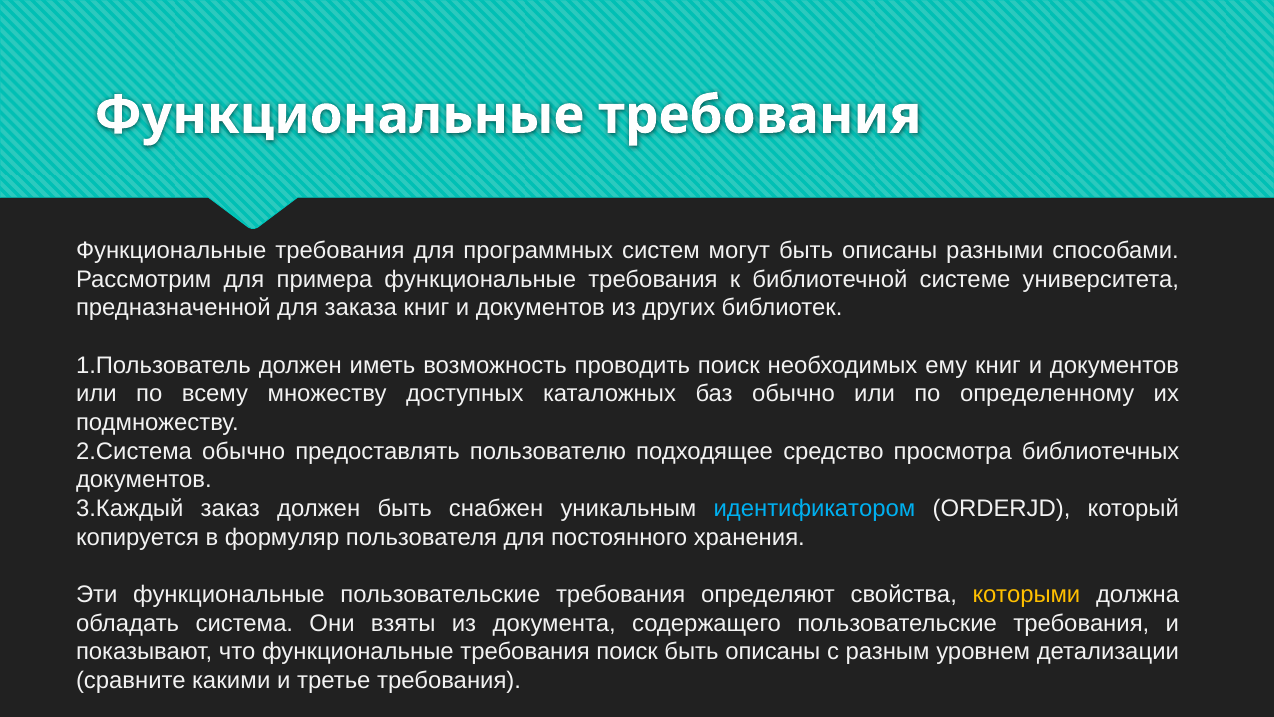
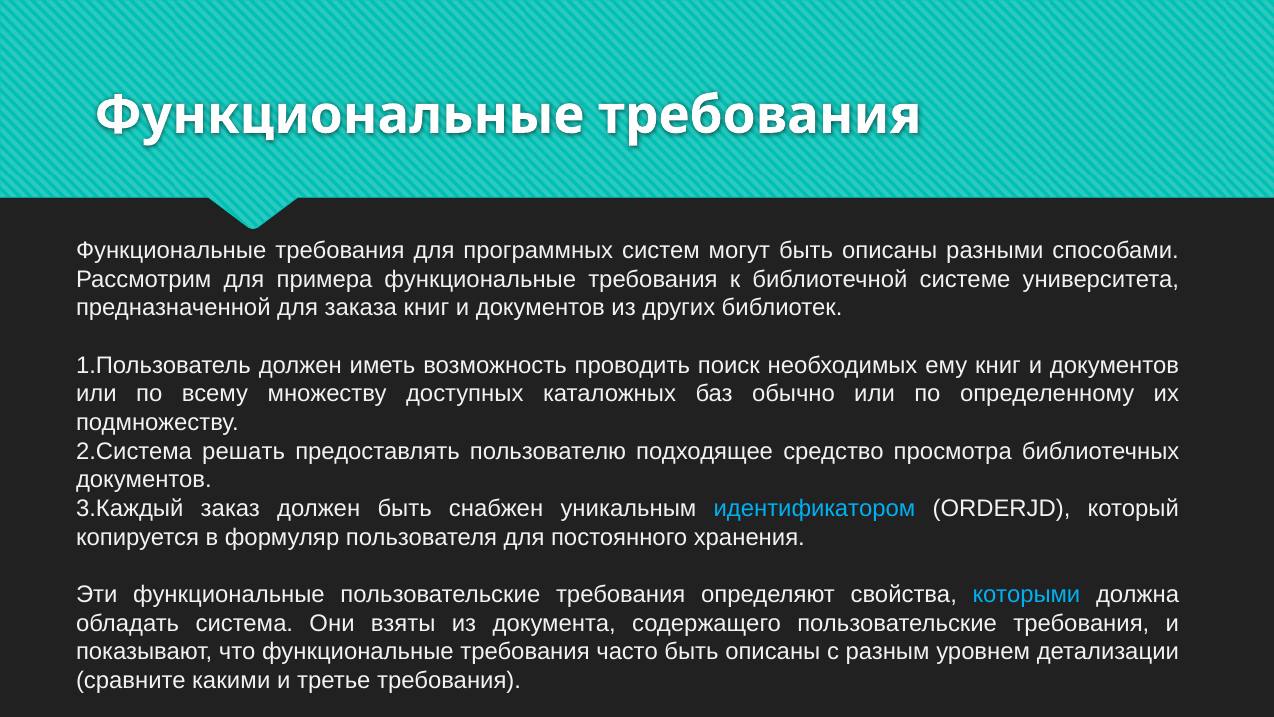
обычно at (244, 451): обычно -> решать
которыми colour: yellow -> light blue
требования поиск: поиск -> часто
